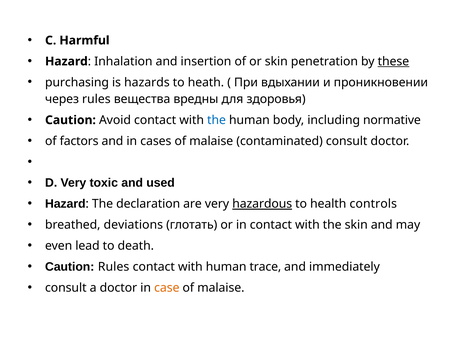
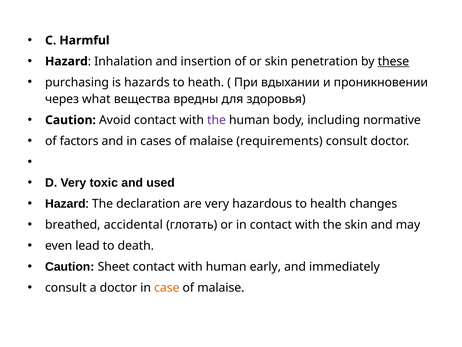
через rules: rules -> what
the at (217, 120) colour: blue -> purple
contaminated: contaminated -> requirements
hazardous underline: present -> none
controls: controls -> changes
deviations: deviations -> accidental
Caution Rules: Rules -> Sheet
trace: trace -> early
